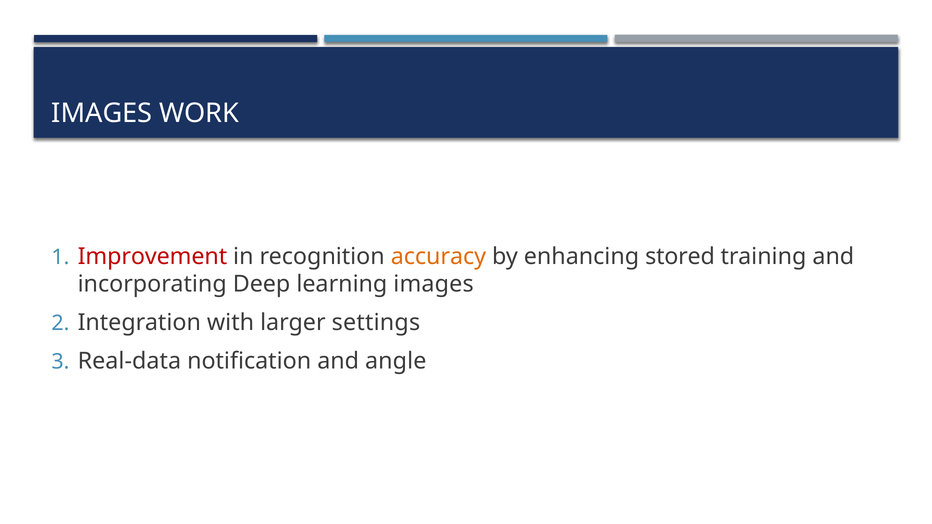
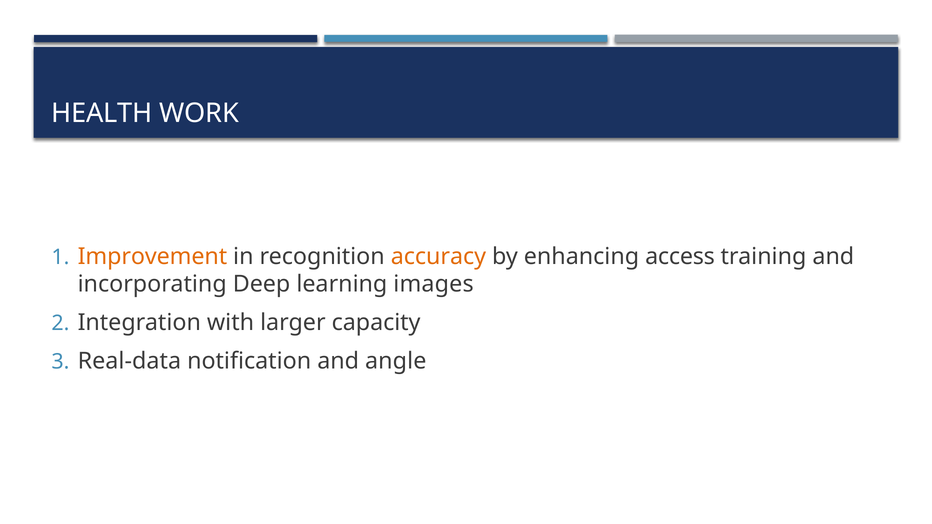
IMAGES at (102, 113): IMAGES -> HEALTH
Improvement colour: red -> orange
stored: stored -> access
settings: settings -> capacity
